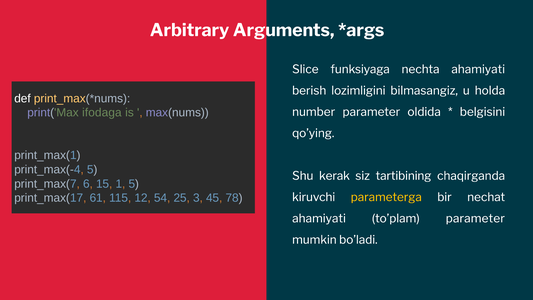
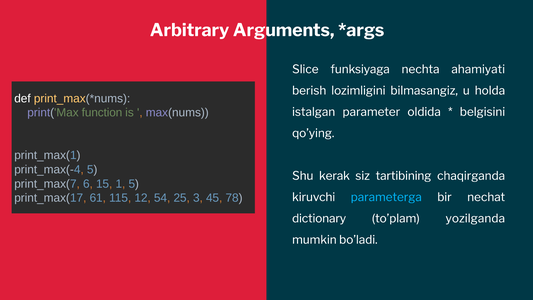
number: number -> istalgan
ifodaga: ifodaga -> function
parameterga colour: yellow -> light blue
ahamiyati at (319, 218): ahamiyati -> dictionary
to’plam parameter: parameter -> yozilganda
